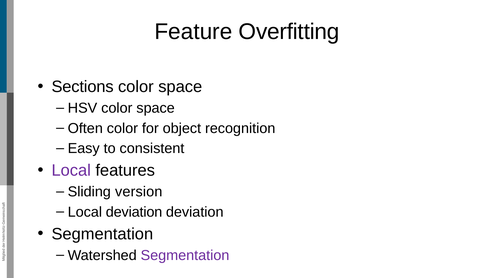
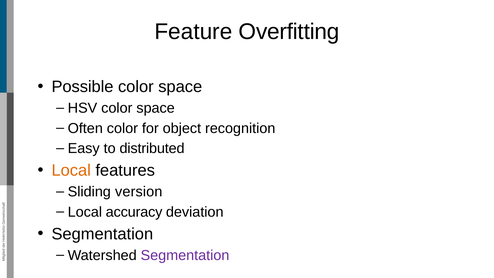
Sections: Sections -> Possible
consistent: consistent -> distributed
Local at (71, 170) colour: purple -> orange
Local deviation: deviation -> accuracy
